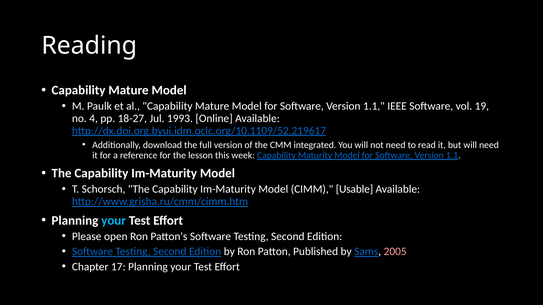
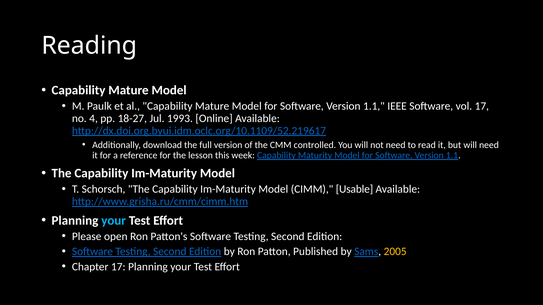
vol 19: 19 -> 17
integrated: integrated -> controlled
2005 colour: pink -> yellow
